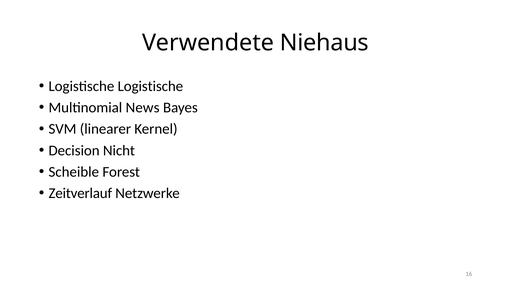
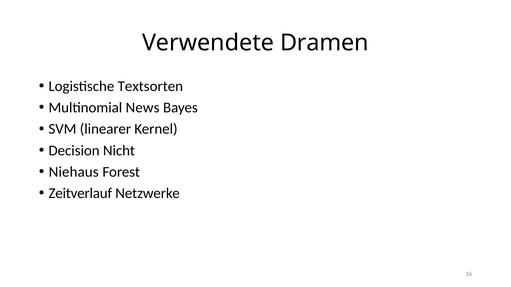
Niehaus: Niehaus -> Dramen
Logistische Logistische: Logistische -> Textsorten
Scheible: Scheible -> Niehaus
